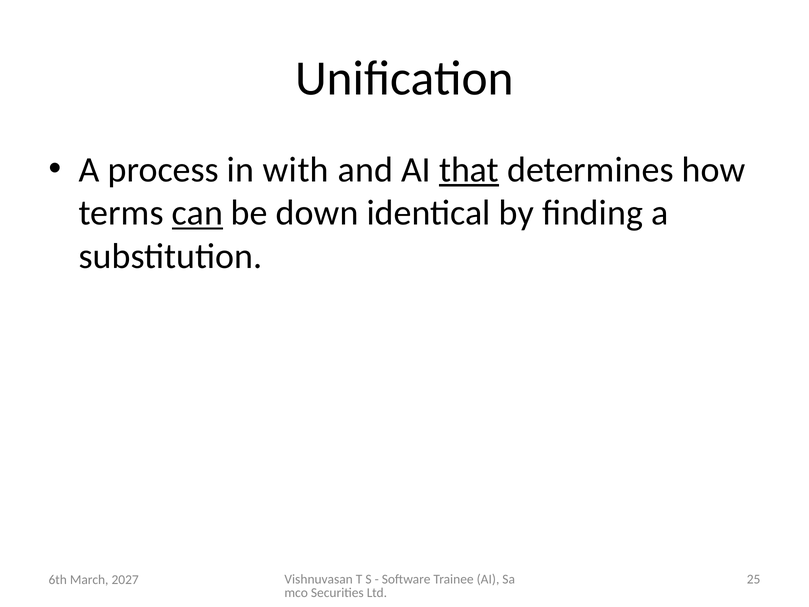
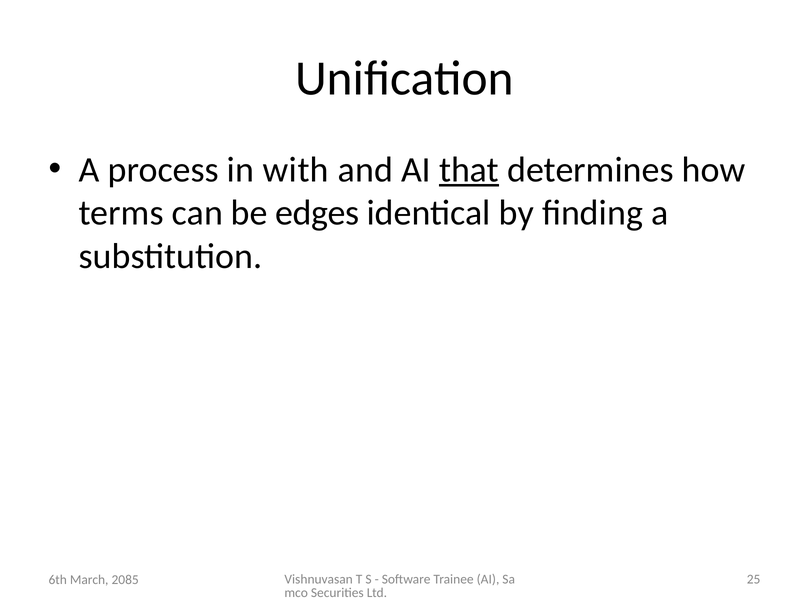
can underline: present -> none
down: down -> edges
2027: 2027 -> 2085
